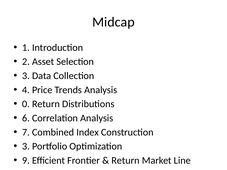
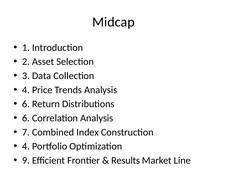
0 at (26, 104): 0 -> 6
3 at (26, 147): 3 -> 4
Return at (126, 161): Return -> Results
